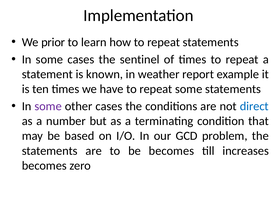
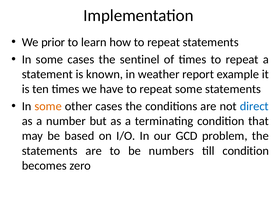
some at (48, 106) colour: purple -> orange
be becomes: becomes -> numbers
till increases: increases -> condition
